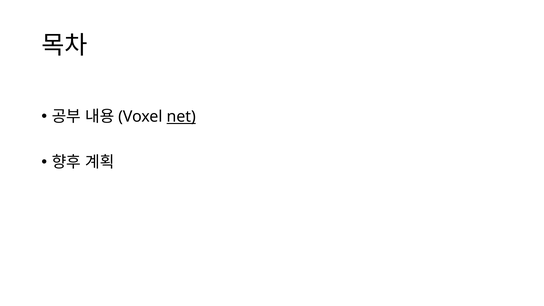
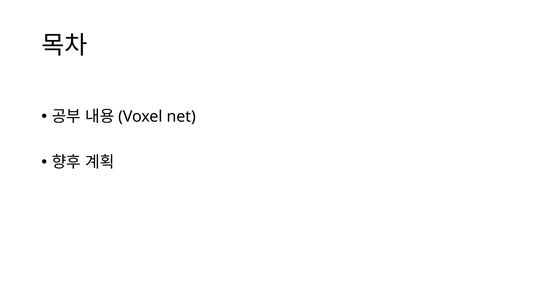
net underline: present -> none
